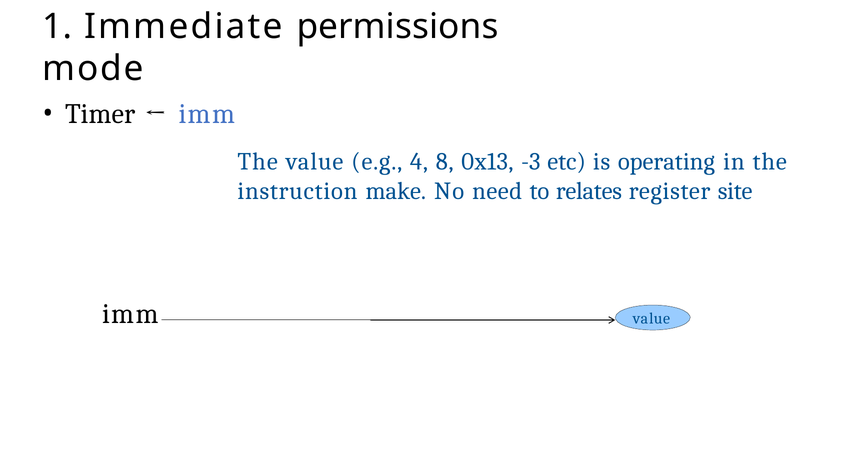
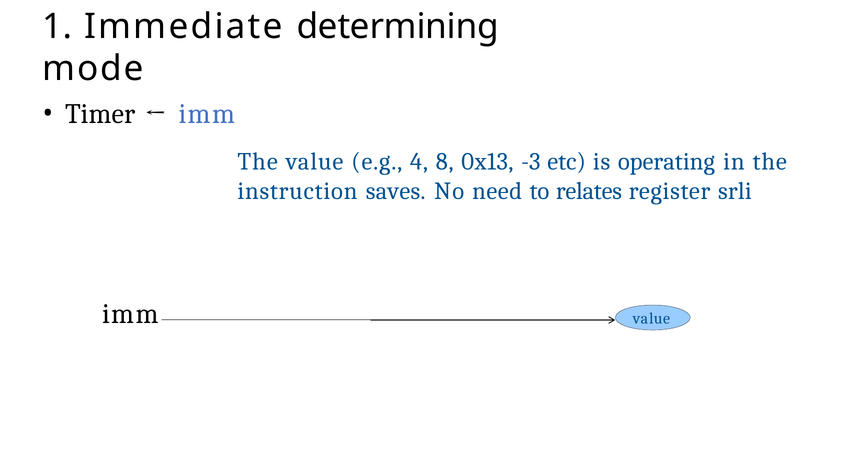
permissions: permissions -> determining
make: make -> saves
site: site -> srli
